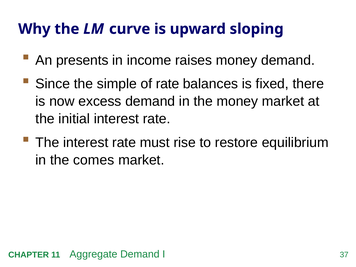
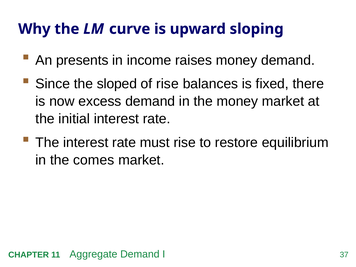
simple: simple -> sloped
of rate: rate -> rise
